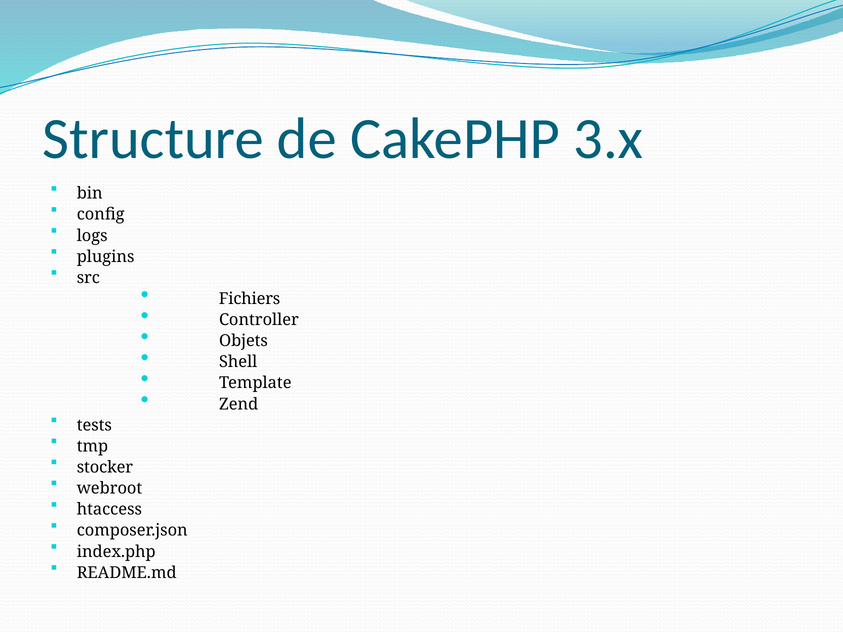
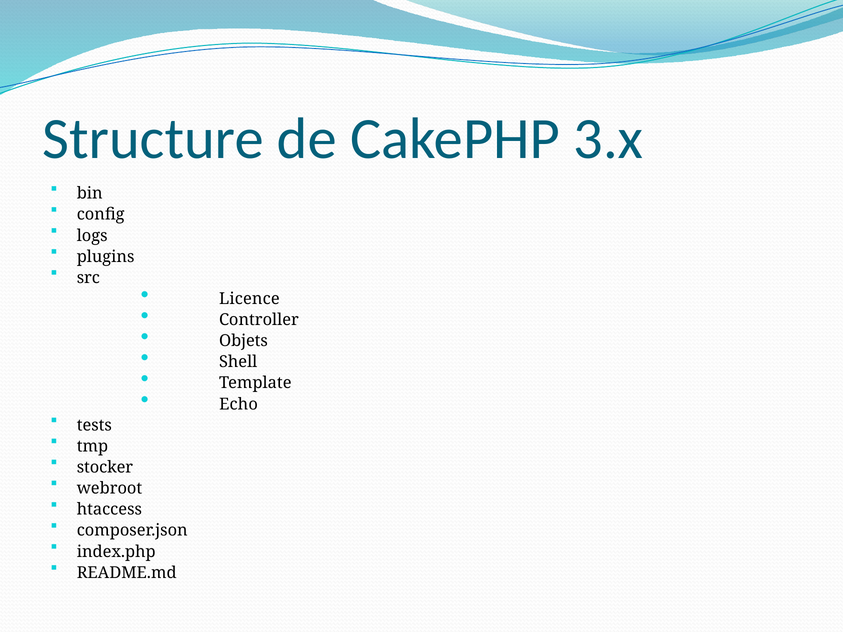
Fichiers: Fichiers -> Licence
Zend: Zend -> Echo
